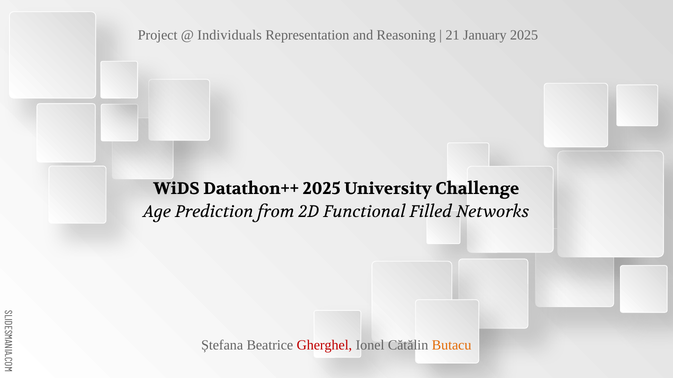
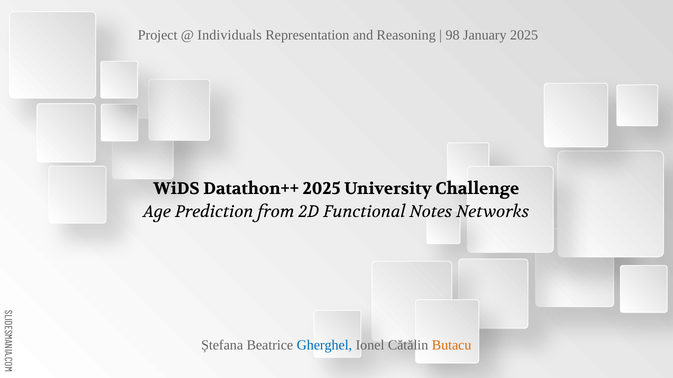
21: 21 -> 98
Filled: Filled -> Notes
Gherghel colour: red -> blue
